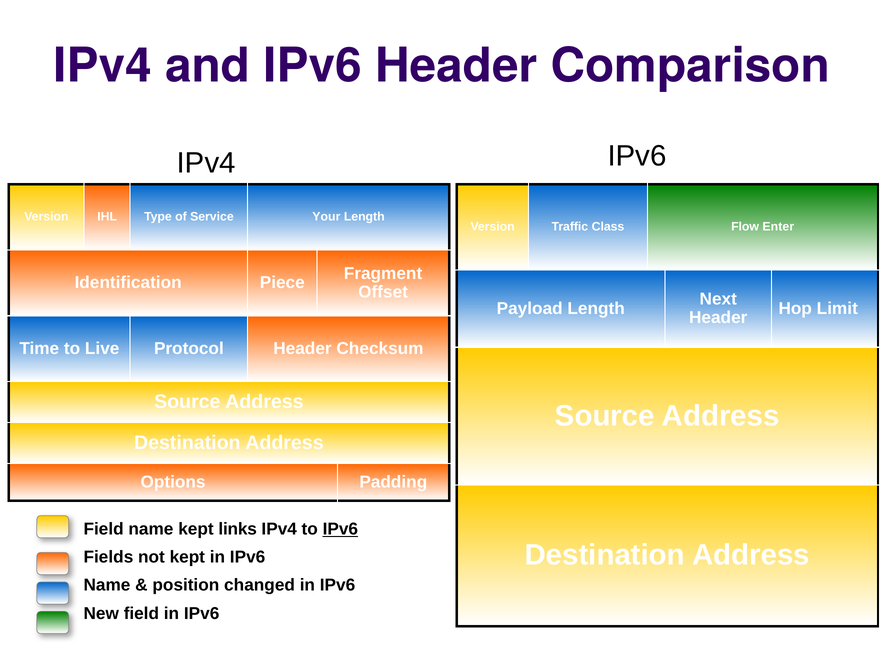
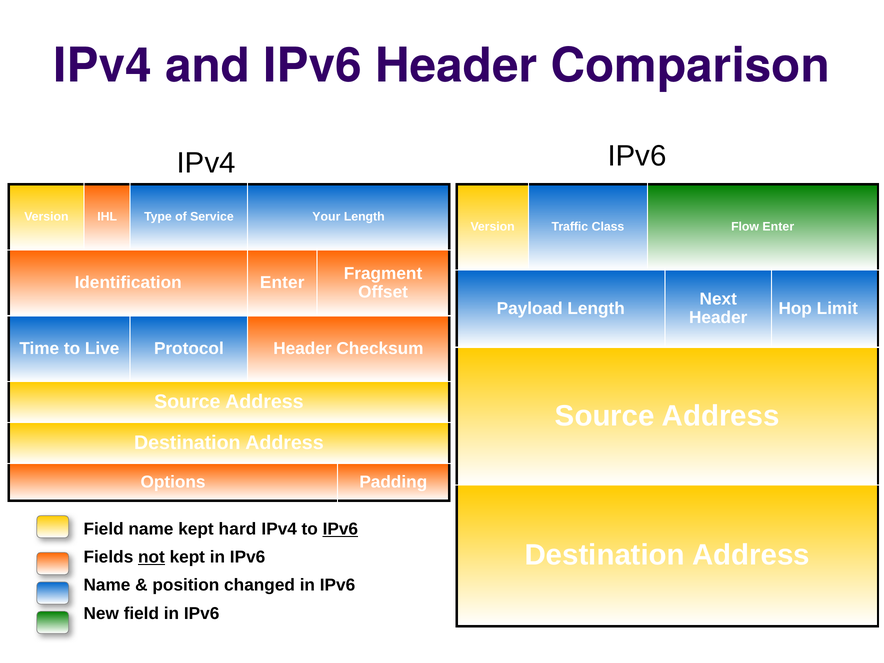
Identification Piece: Piece -> Enter
links: links -> hard
not underline: none -> present
